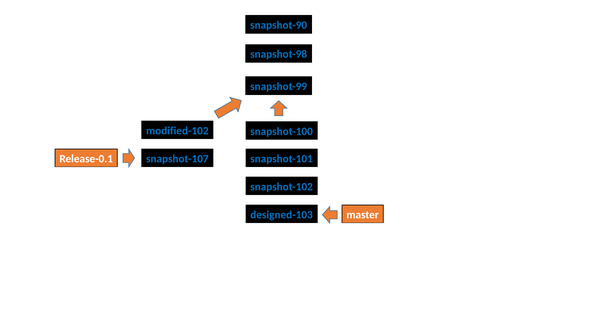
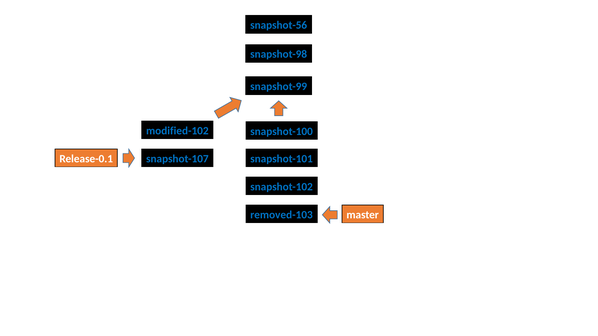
snapshot-90: snapshot-90 -> snapshot-56
designed-103: designed-103 -> removed-103
